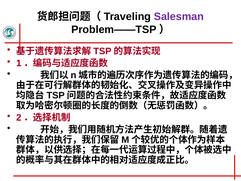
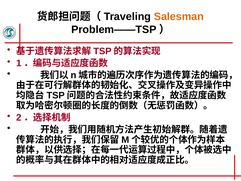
Salesman colour: purple -> orange
